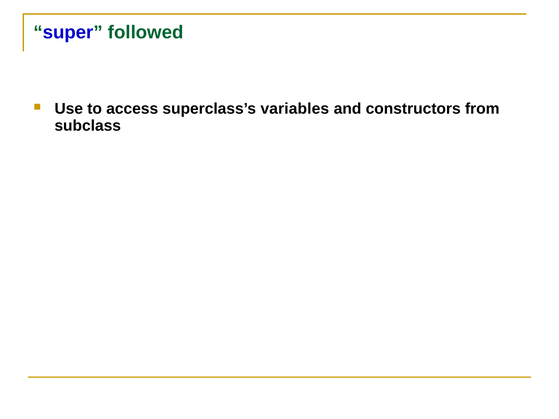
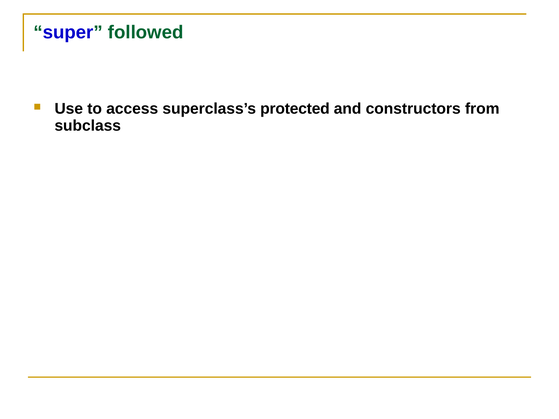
variables: variables -> protected
